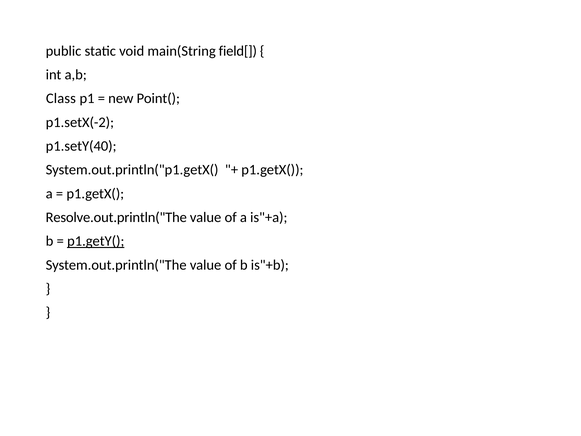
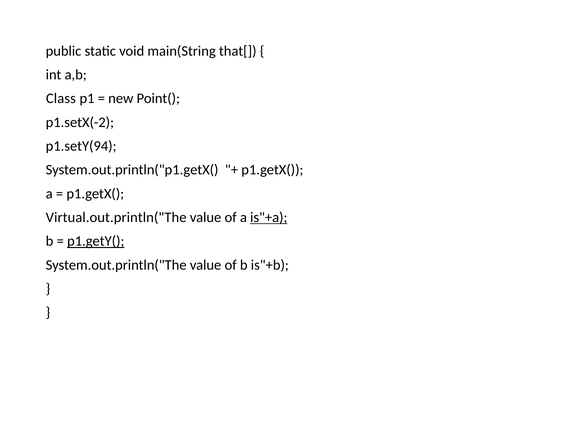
field[: field[ -> that[
p1.setY(40: p1.setY(40 -> p1.setY(94
Resolve.out.println("The: Resolve.out.println("The -> Virtual.out.println("The
is"+a underline: none -> present
